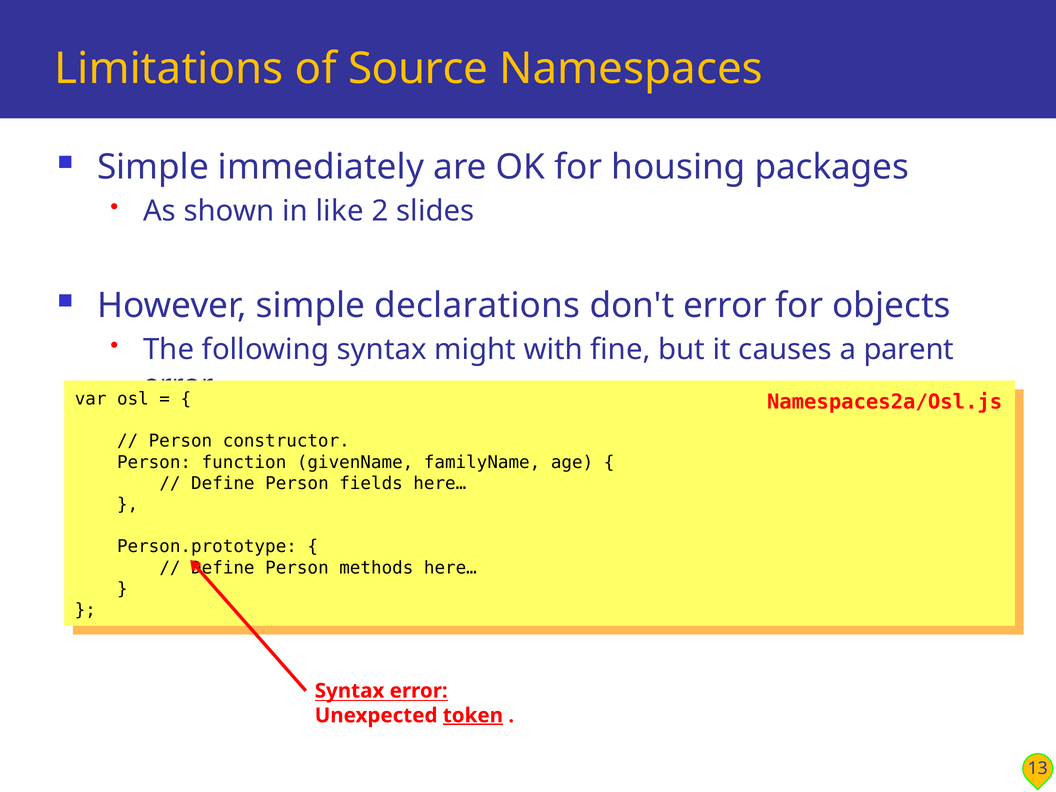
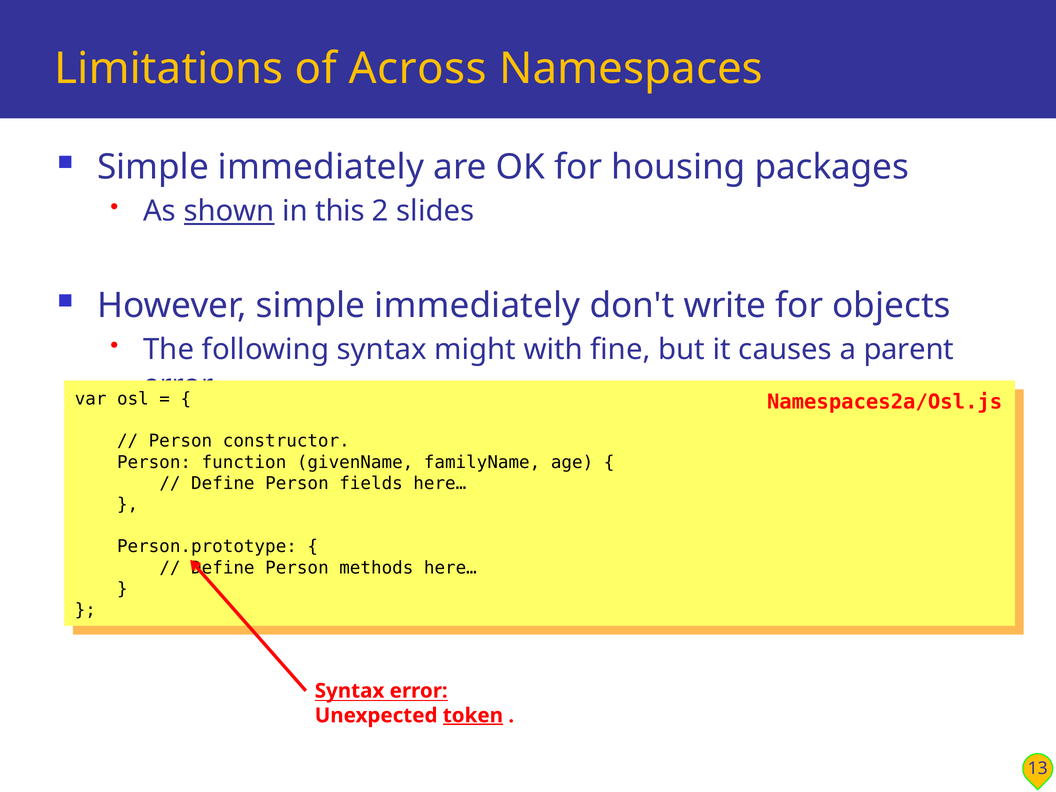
Source: Source -> Across
shown underline: none -> present
like: like -> this
However simple declarations: declarations -> immediately
don't error: error -> write
